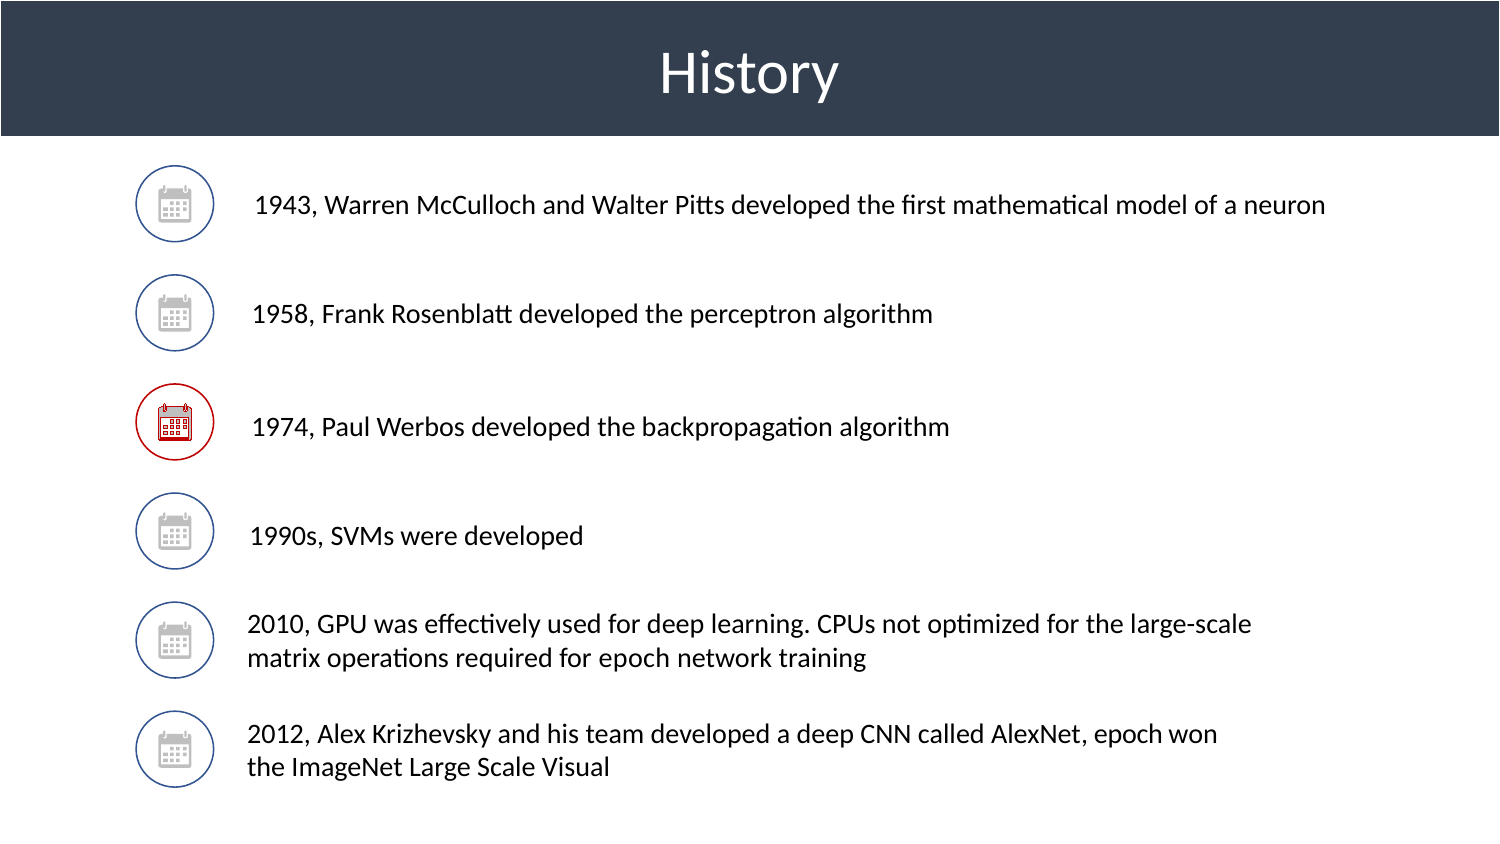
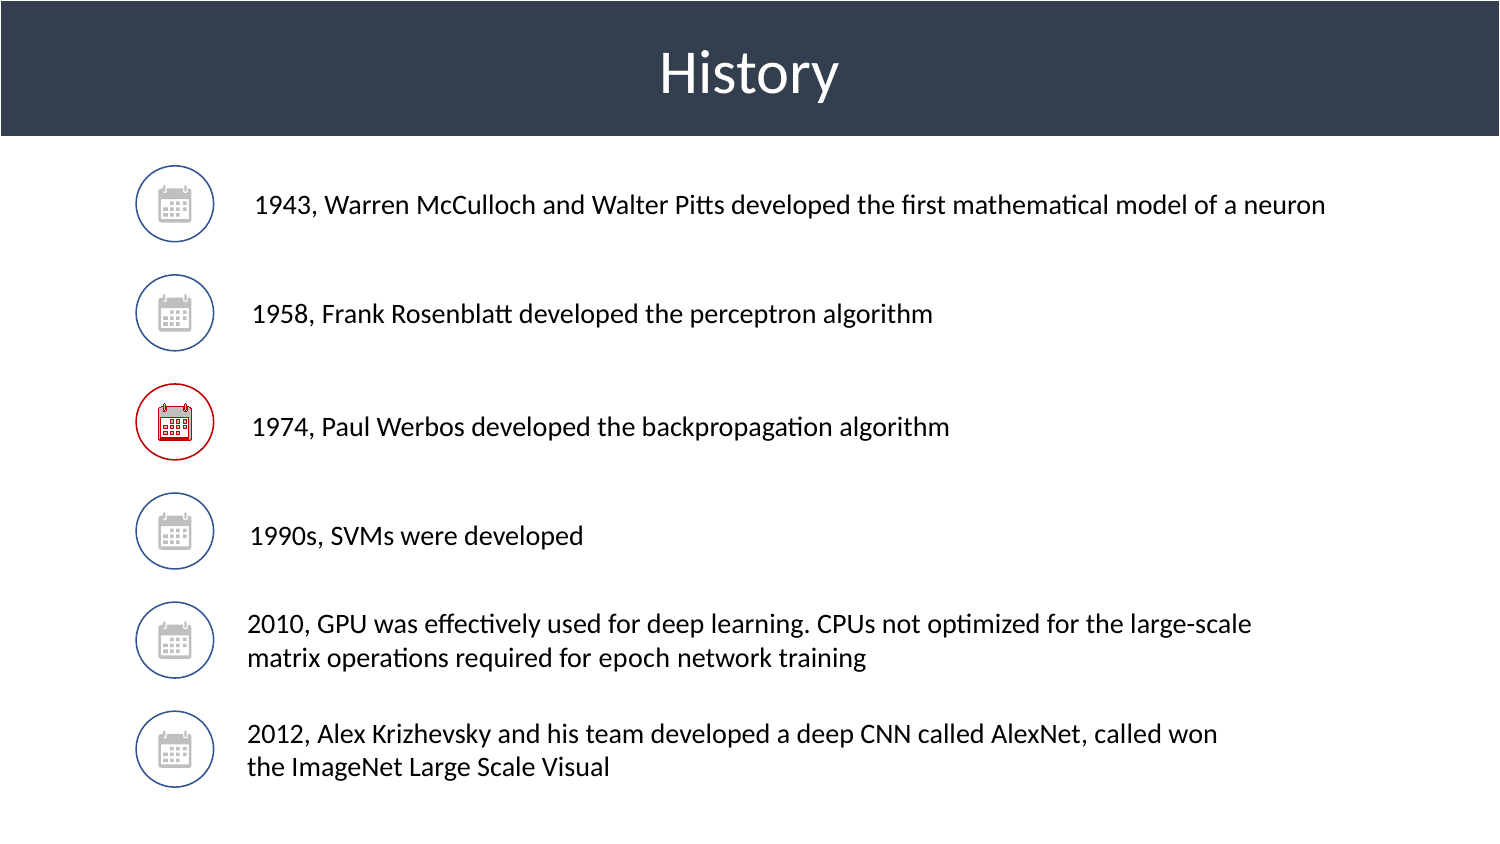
AlexNet epoch: epoch -> called
